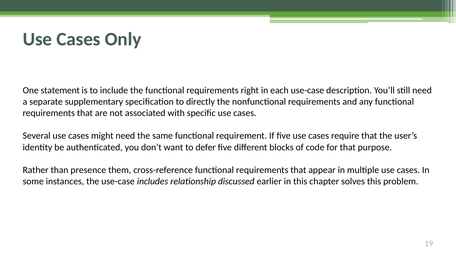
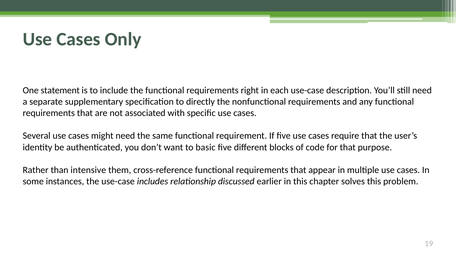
defer: defer -> basic
presence: presence -> intensive
